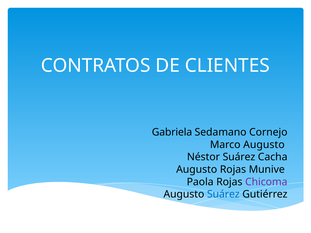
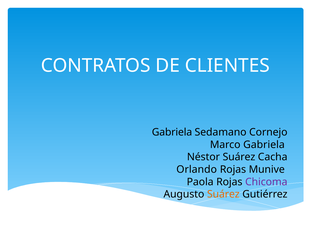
Marco Augusto: Augusto -> Gabriela
Augusto at (197, 170): Augusto -> Orlando
Suárez at (223, 195) colour: blue -> orange
